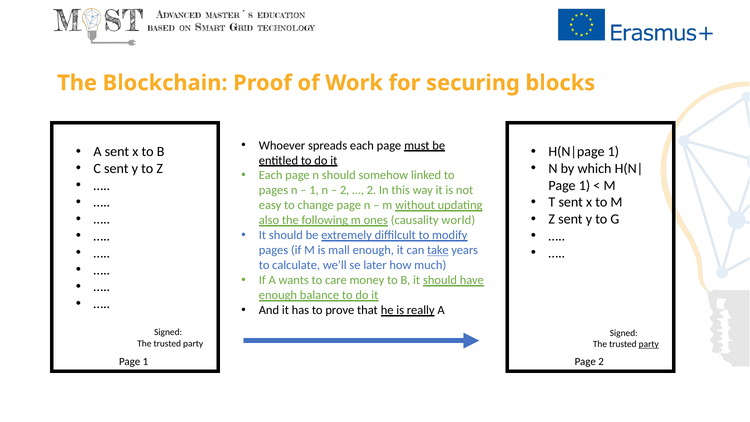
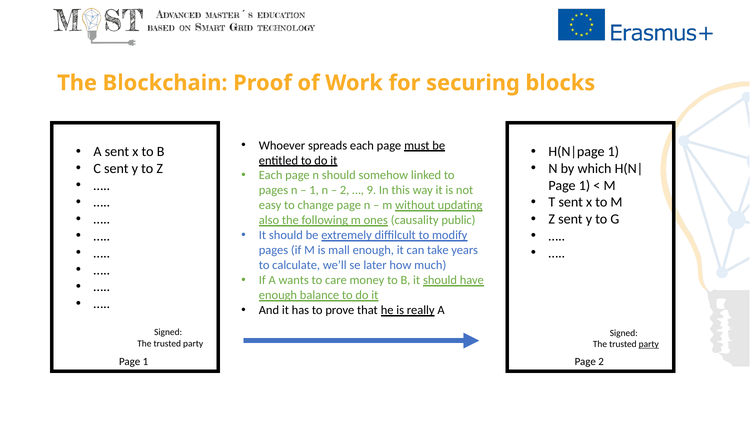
2 at (371, 190): 2 -> 9
world: world -> public
take underline: present -> none
